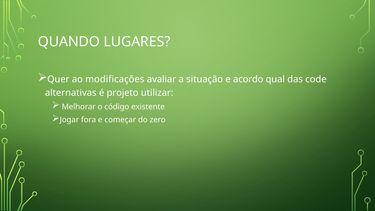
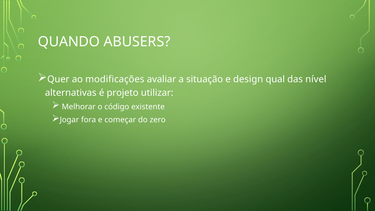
LUGARES: LUGARES -> ABUSERS
acordo: acordo -> design
code: code -> nível
